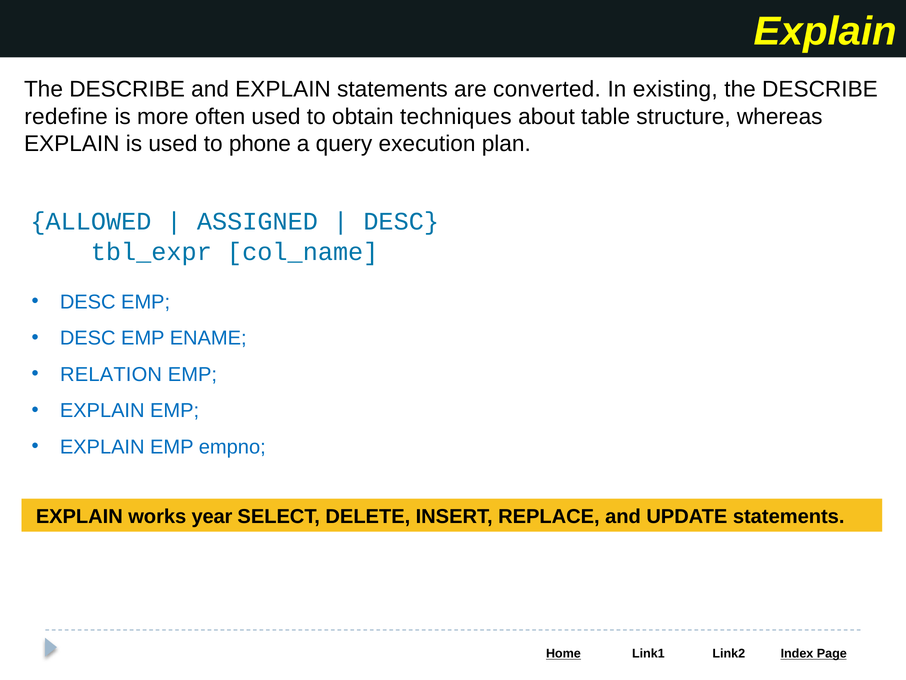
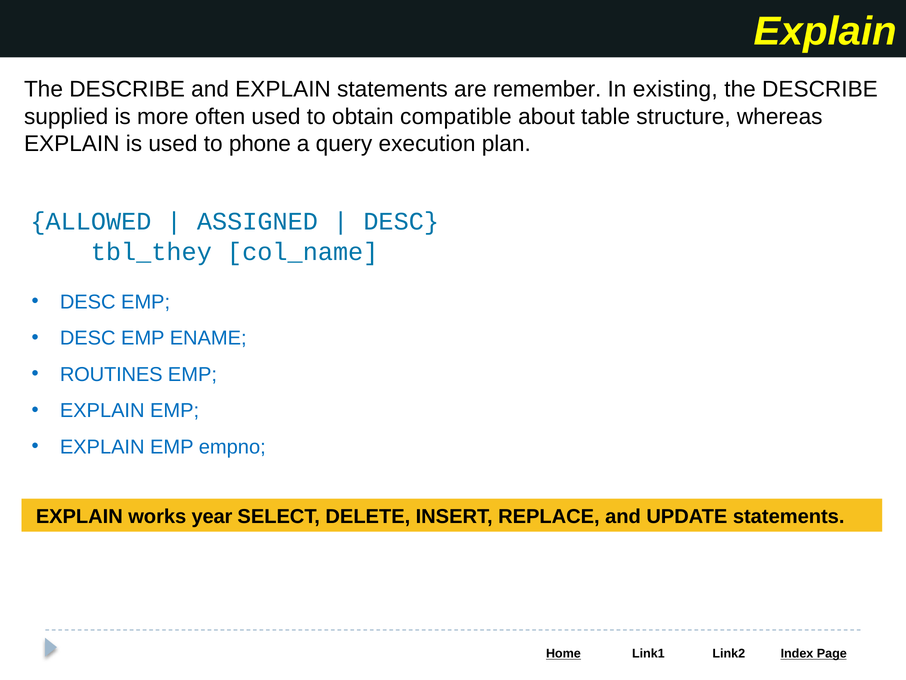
converted: converted -> remember
redefine: redefine -> supplied
techniques: techniques -> compatible
tbl_expr: tbl_expr -> tbl_they
RELATION: RELATION -> ROUTINES
